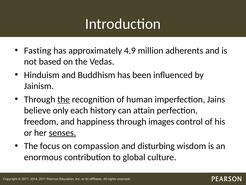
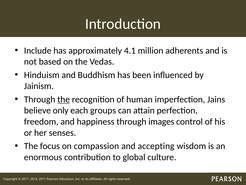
Fasting: Fasting -> Include
4.9: 4.9 -> 4.1
history: history -> groups
senses underline: present -> none
disturbing: disturbing -> accepting
